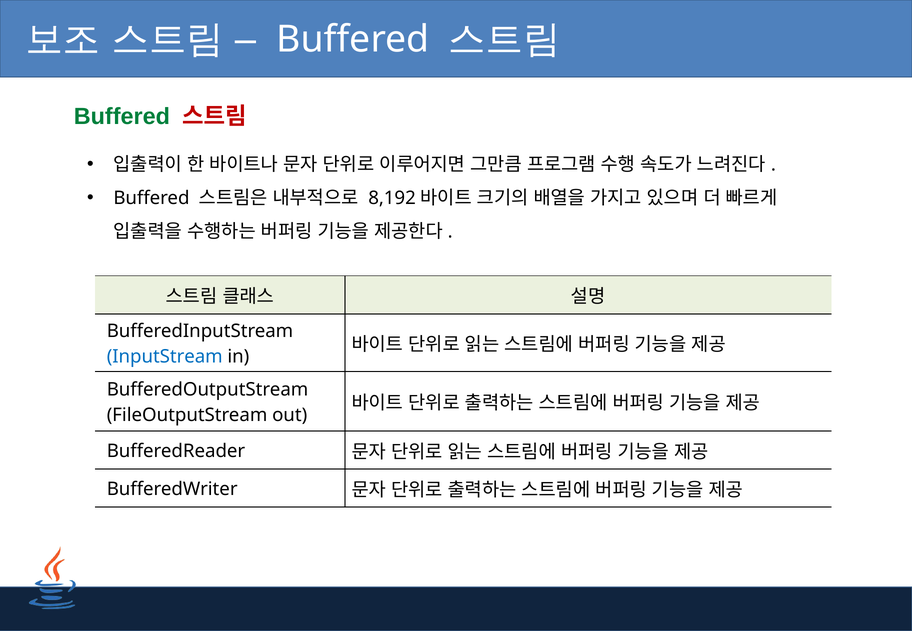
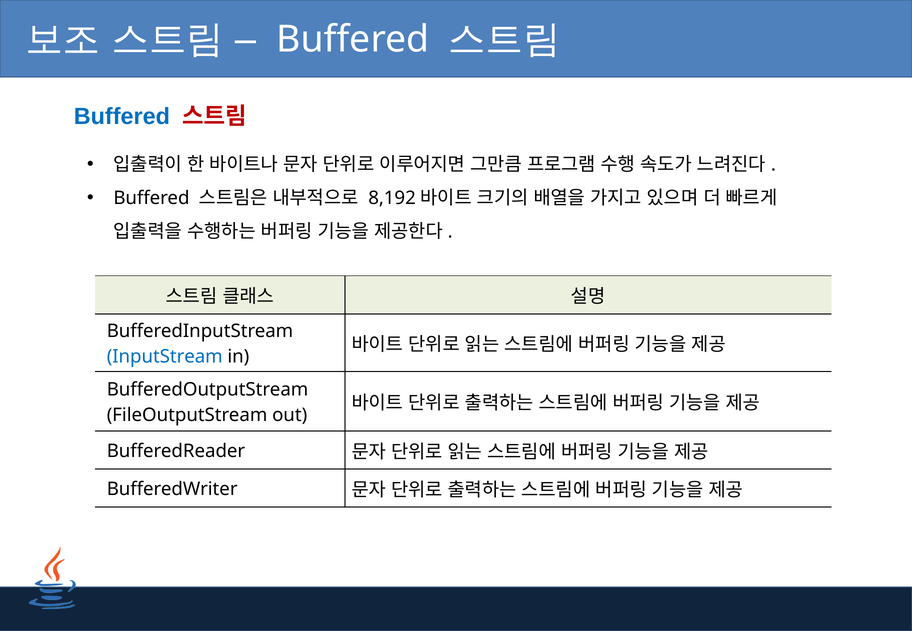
Buffered at (122, 117) colour: green -> blue
